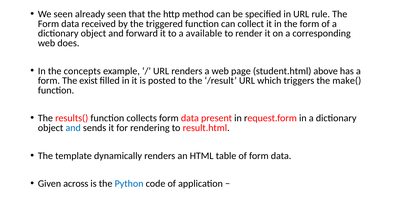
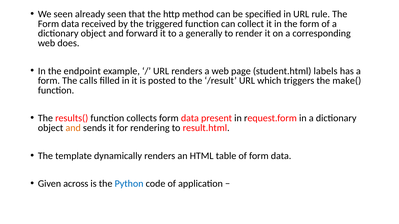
available: available -> generally
concepts: concepts -> endpoint
above: above -> labels
exist: exist -> calls
and at (73, 128) colour: blue -> orange
